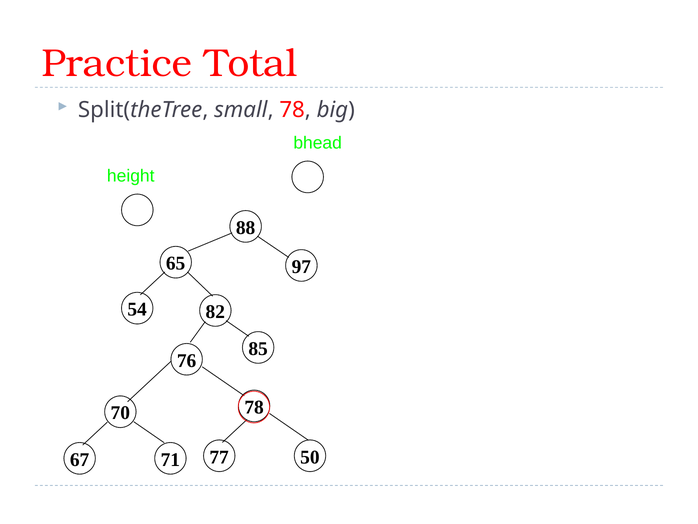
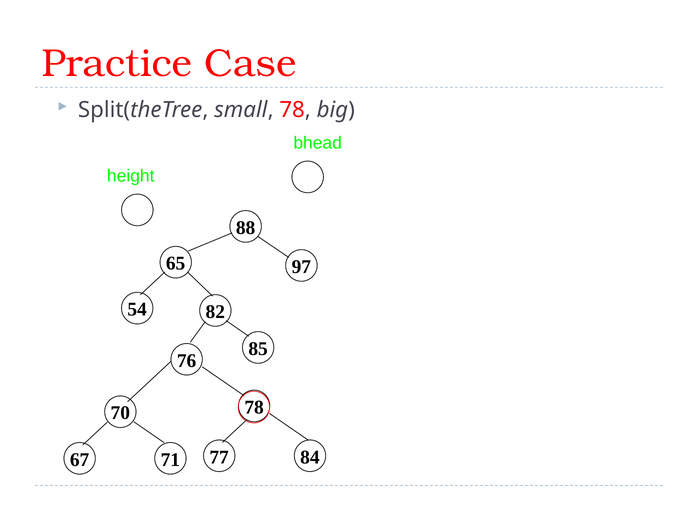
Total: Total -> Case
50: 50 -> 84
